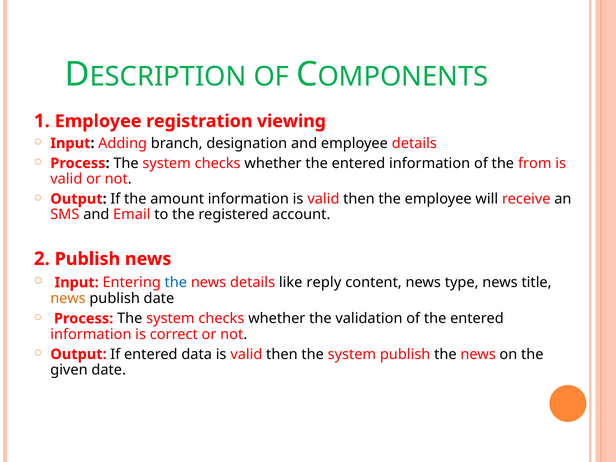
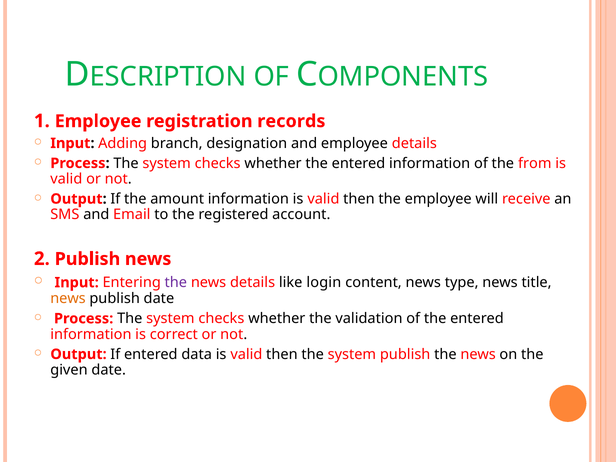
viewing: viewing -> records
the at (176, 282) colour: blue -> purple
reply: reply -> login
